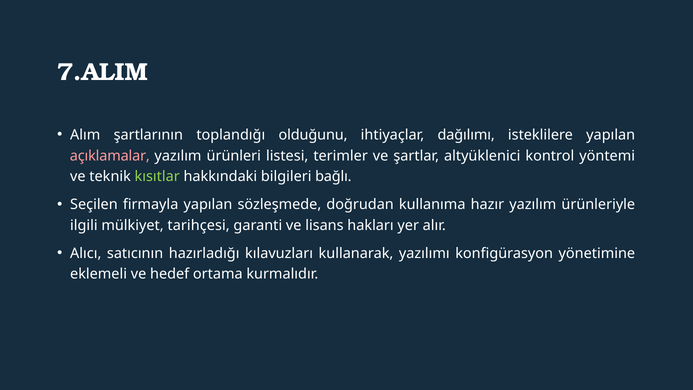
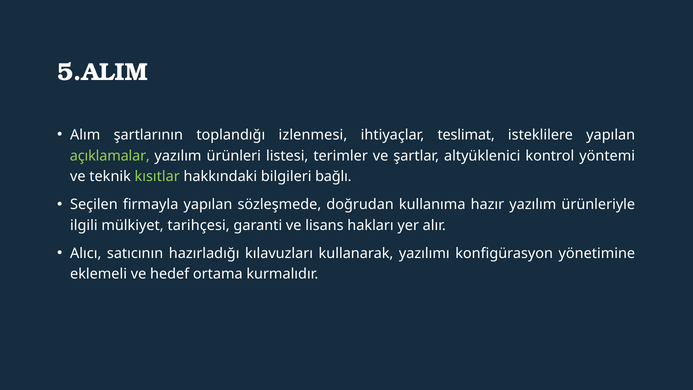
7.ALIM: 7.ALIM -> 5.ALIM
olduğunu: olduğunu -> izlenmesi
dağılımı: dağılımı -> teslimat
açıklamalar colour: pink -> light green
